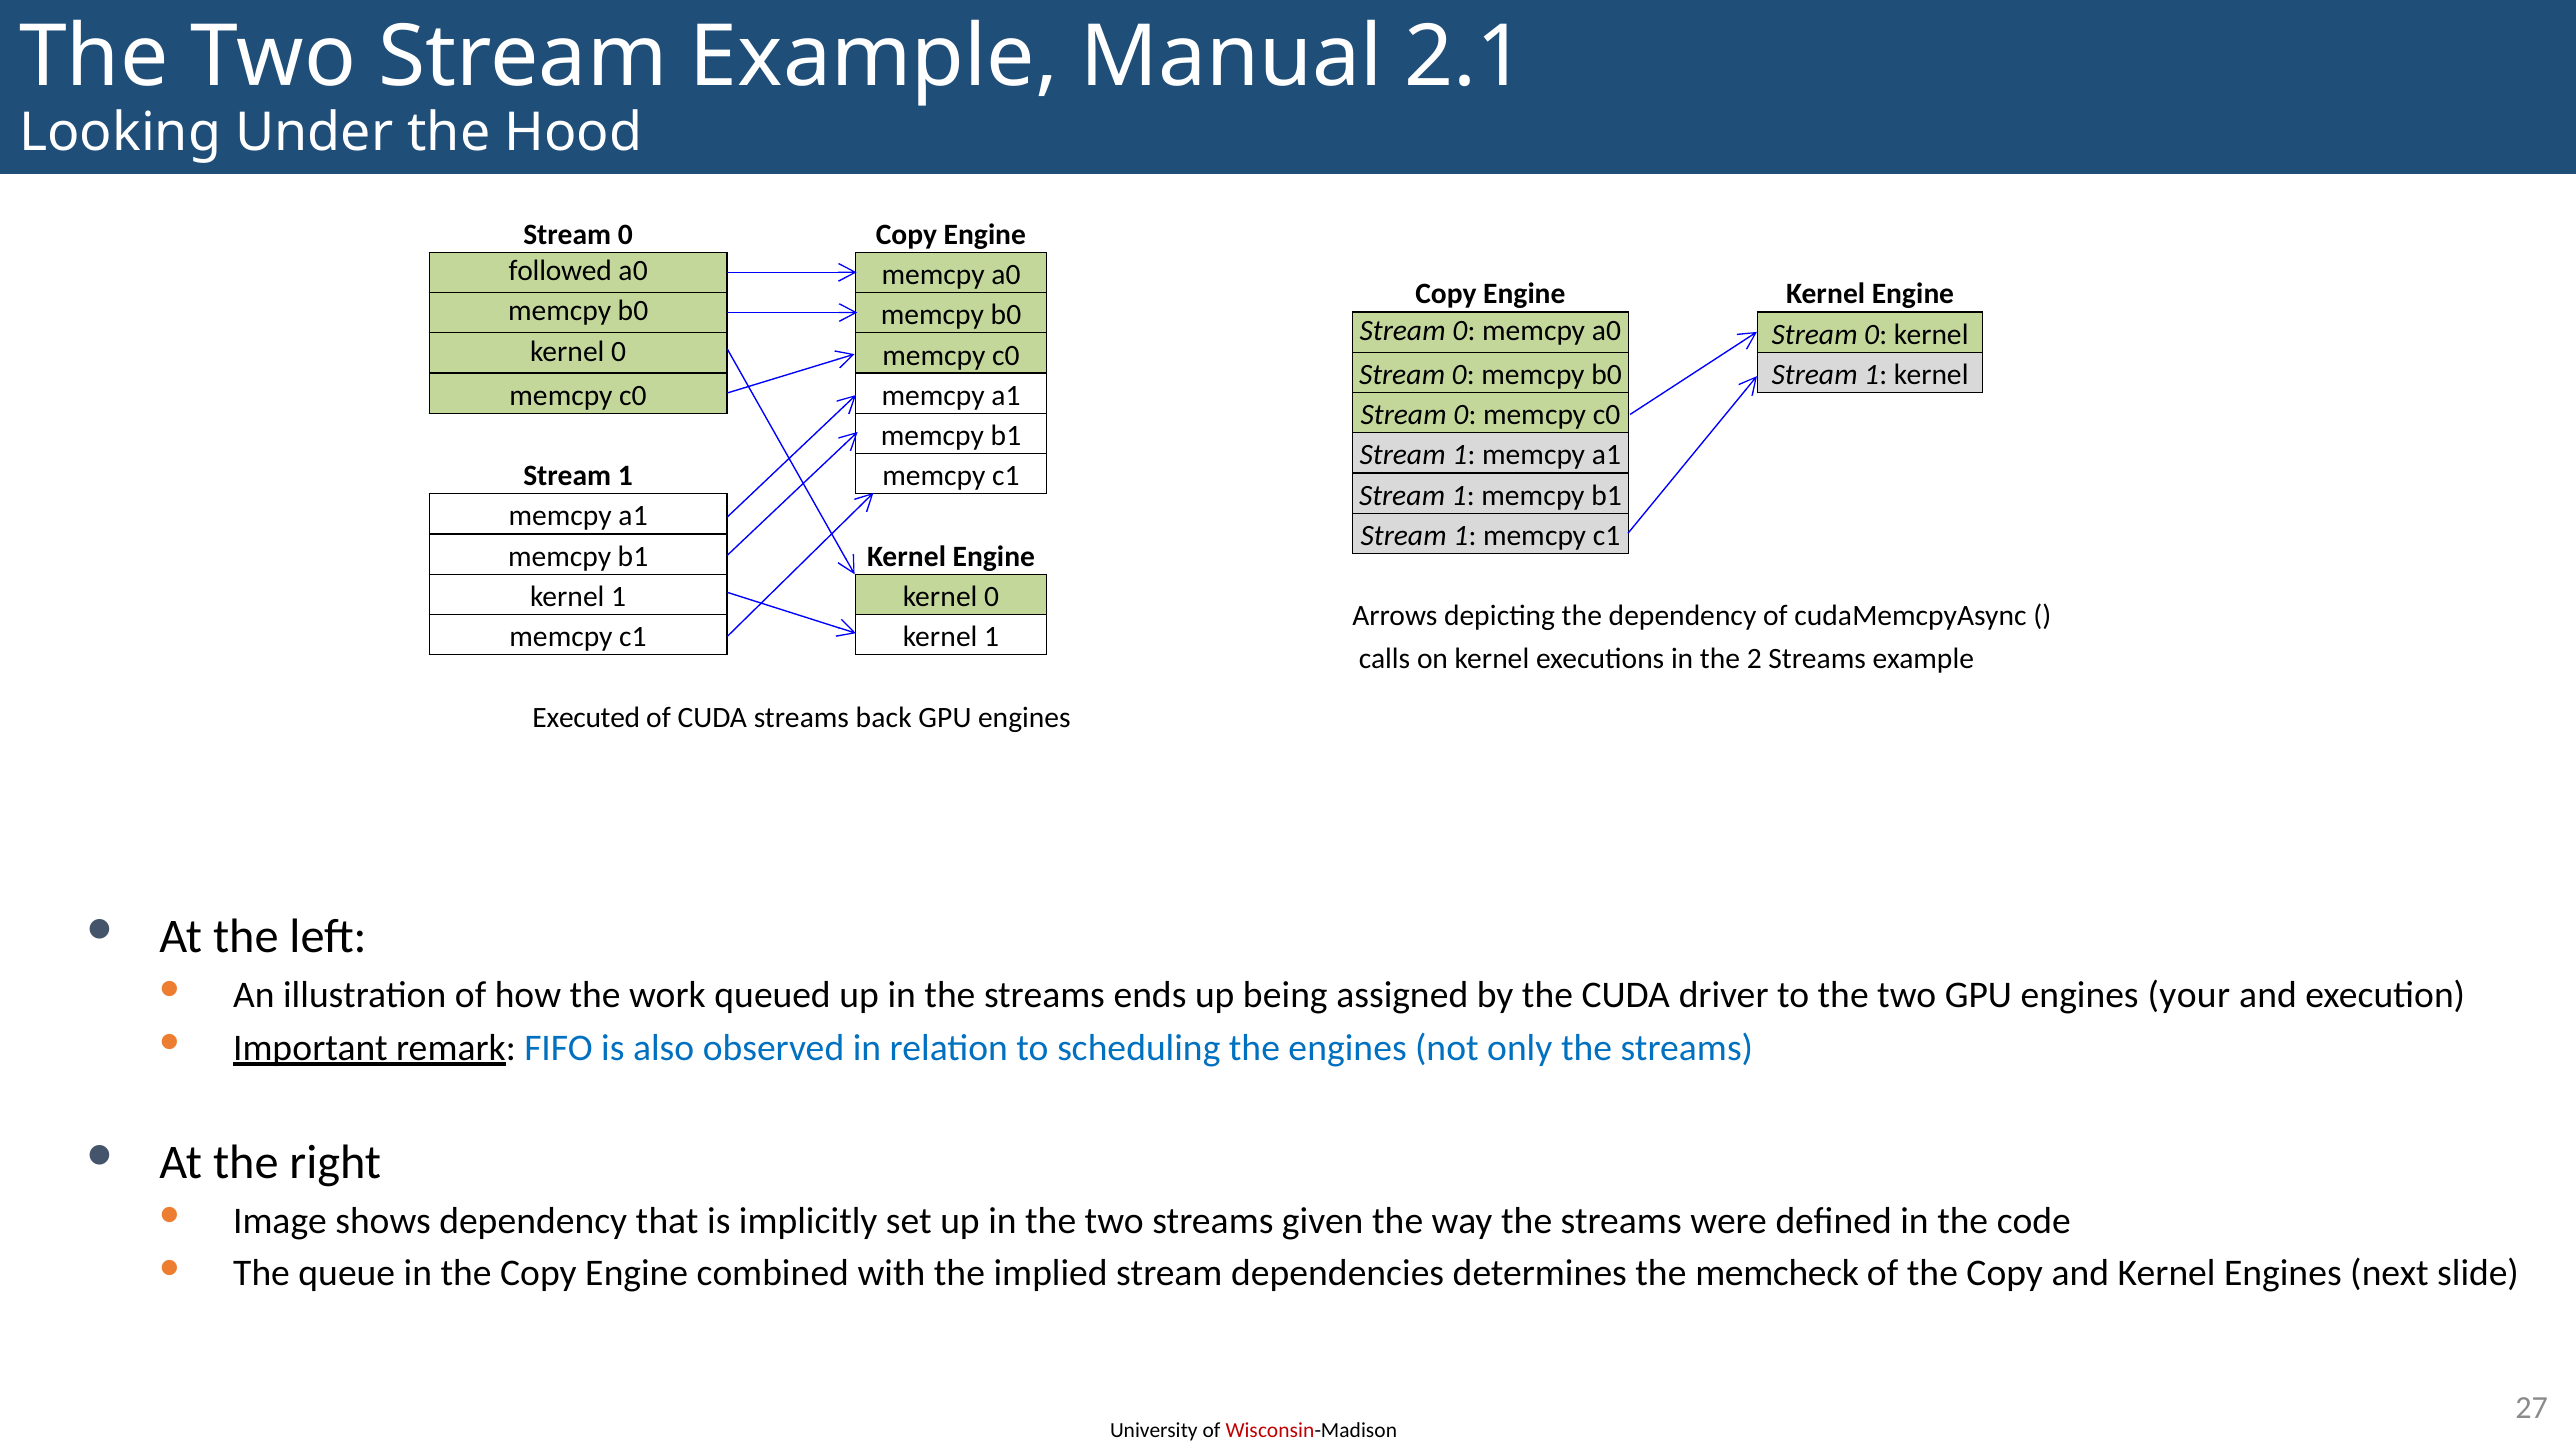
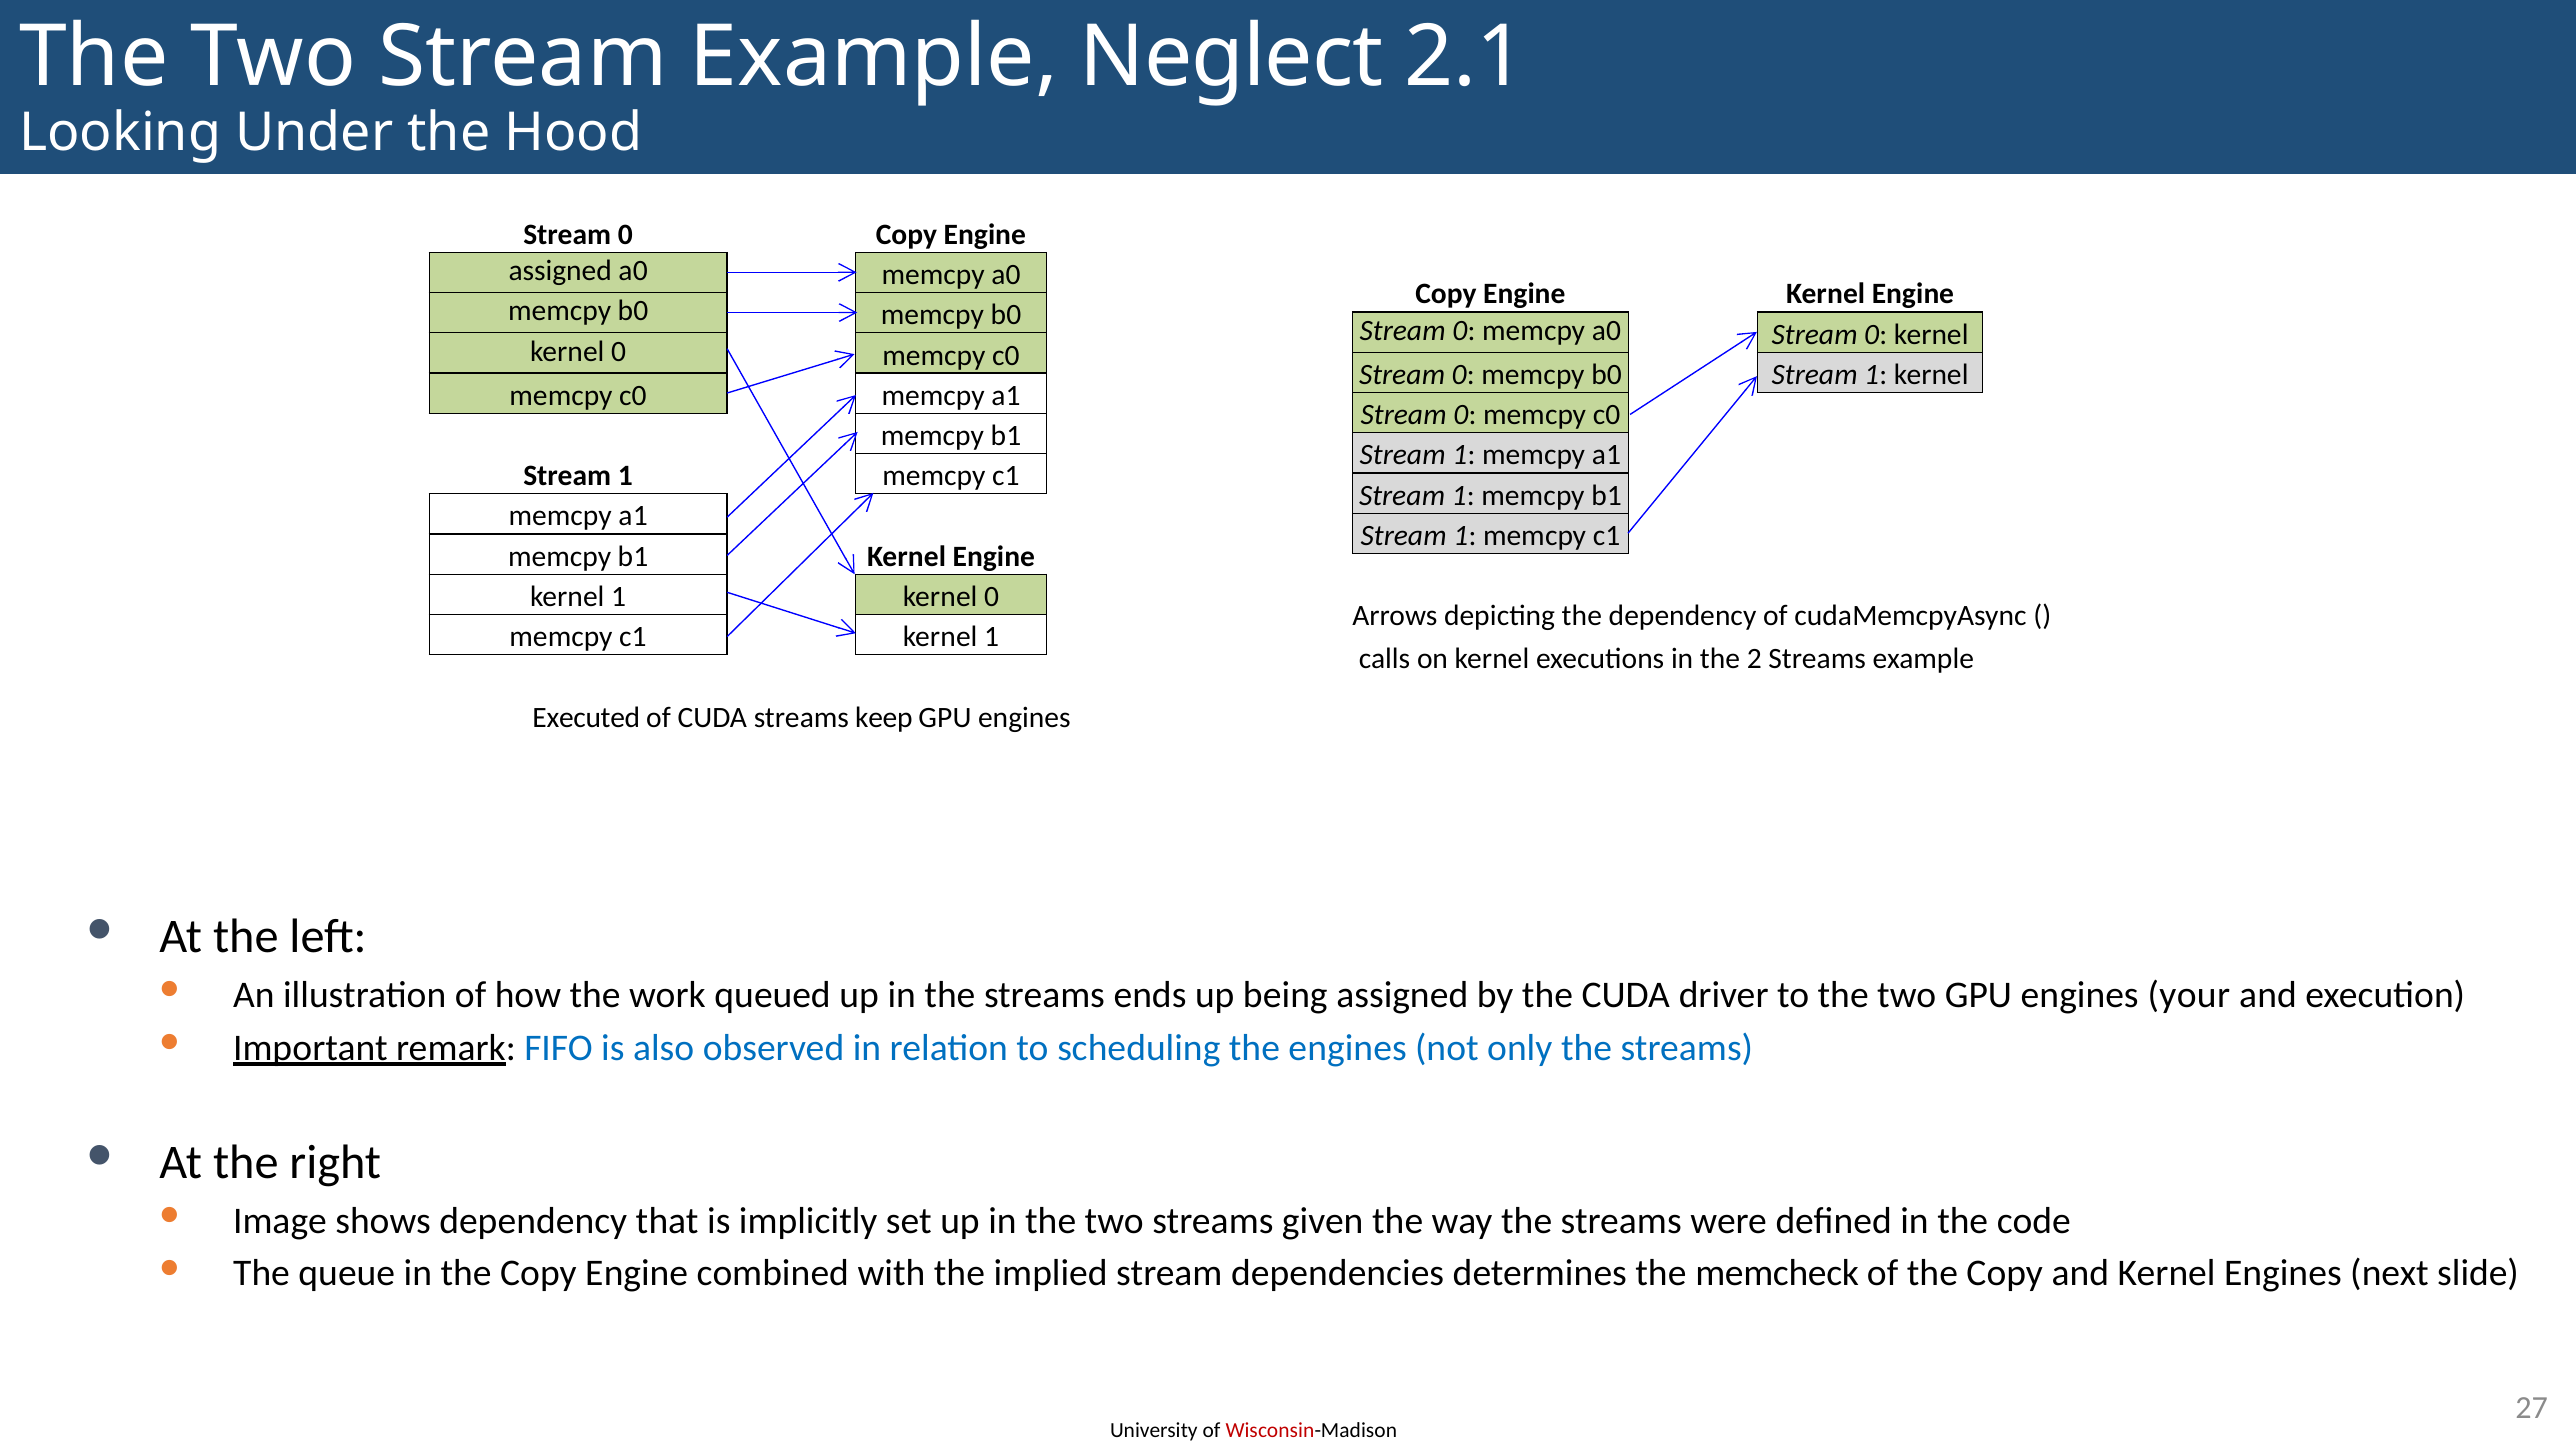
Manual: Manual -> Neglect
followed at (560, 271): followed -> assigned
back: back -> keep
